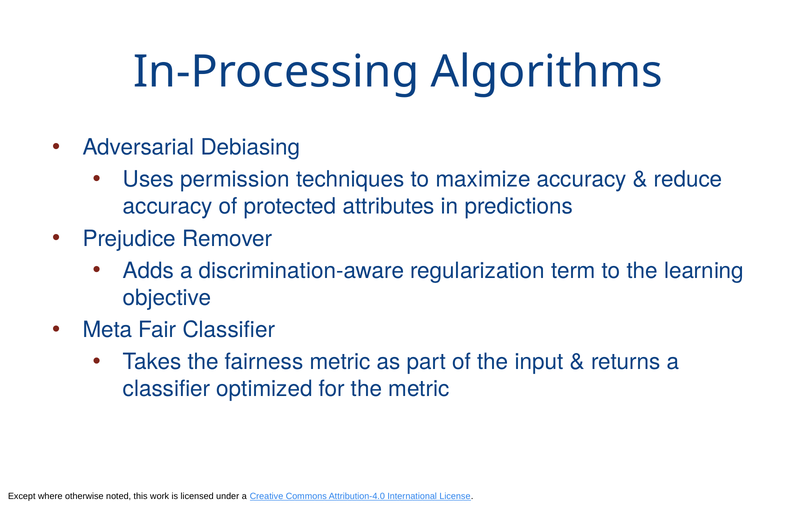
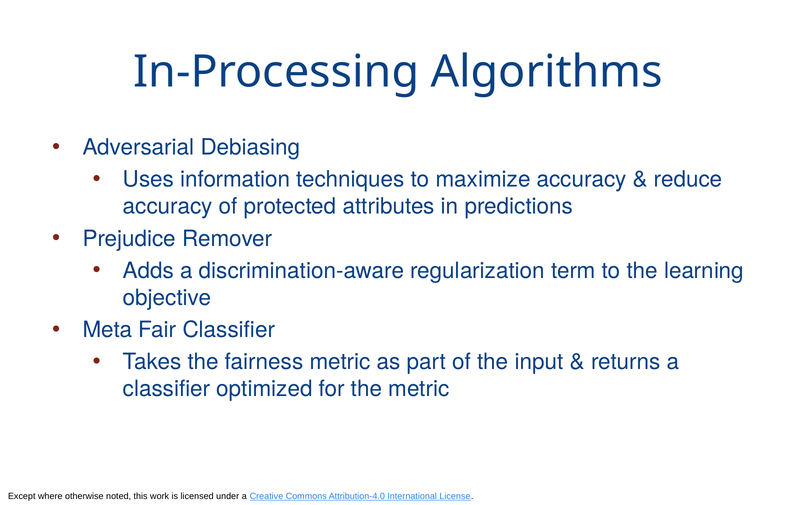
permission: permission -> information
